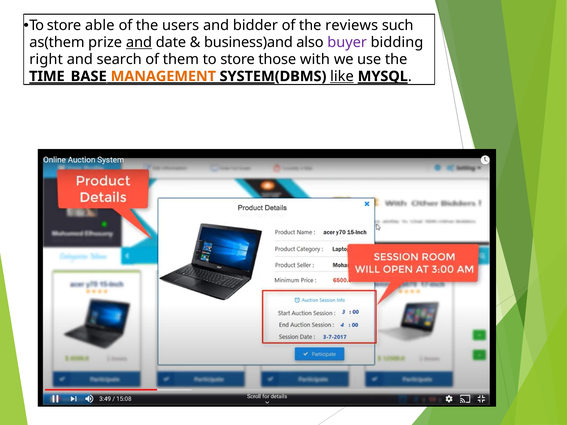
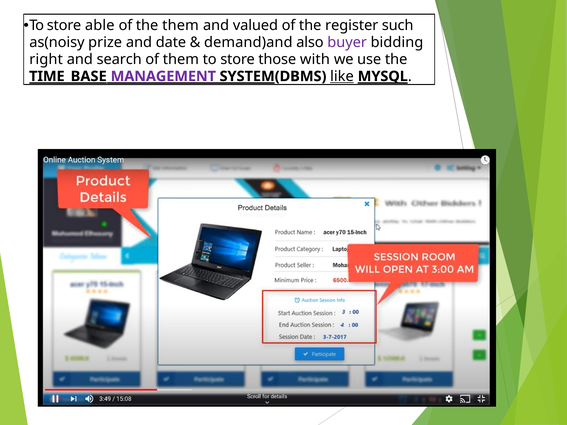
the users: users -> them
bidder: bidder -> valued
reviews: reviews -> register
as(them: as(them -> as(noisy
and at (139, 42) underline: present -> none
business)and: business)and -> demand)and
MANAGEMENT colour: orange -> purple
